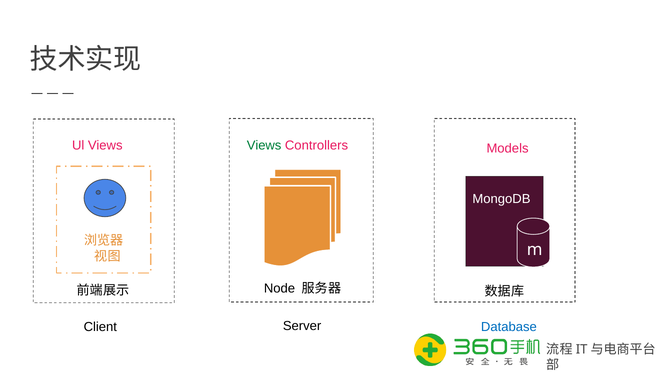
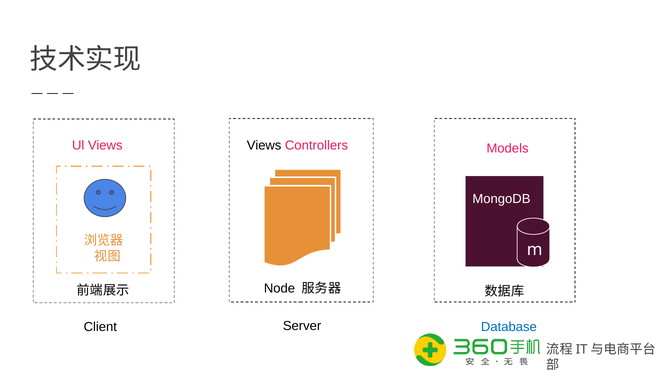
Views at (264, 145) colour: green -> black
